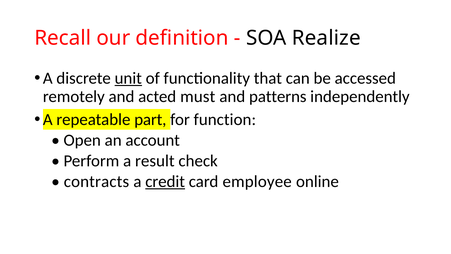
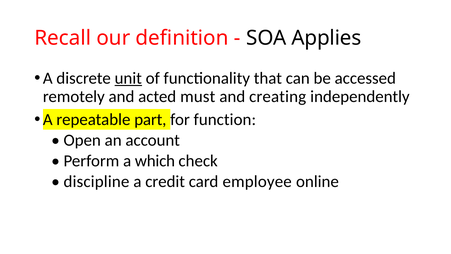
Realize: Realize -> Applies
patterns: patterns -> creating
result: result -> which
contracts: contracts -> discipline
credit underline: present -> none
